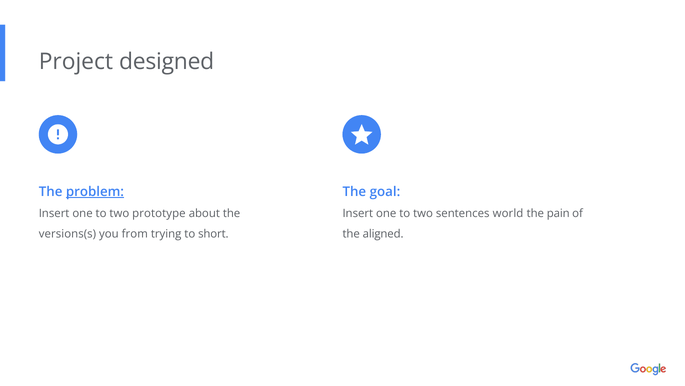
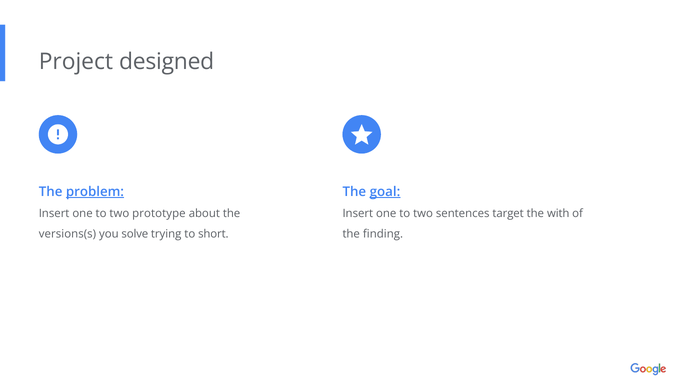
goal underline: none -> present
world: world -> target
pain: pain -> with
from: from -> solve
aligned: aligned -> finding
